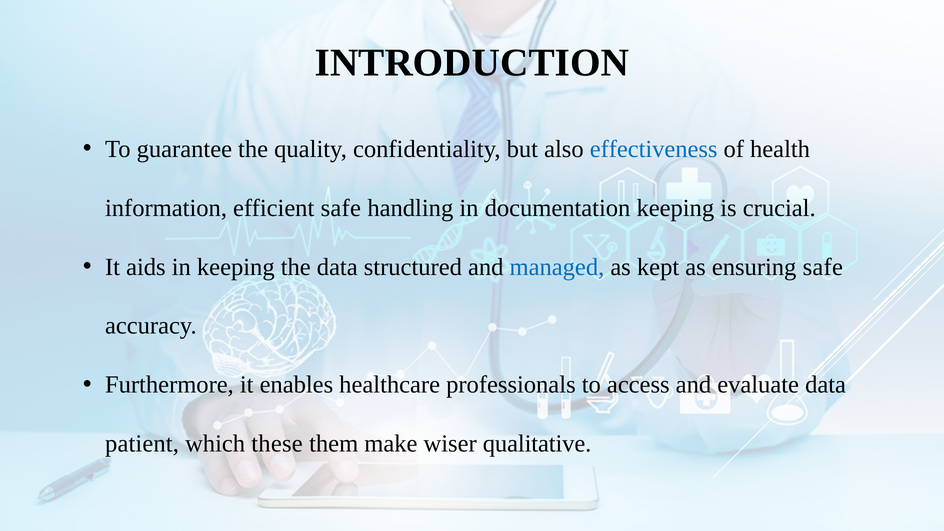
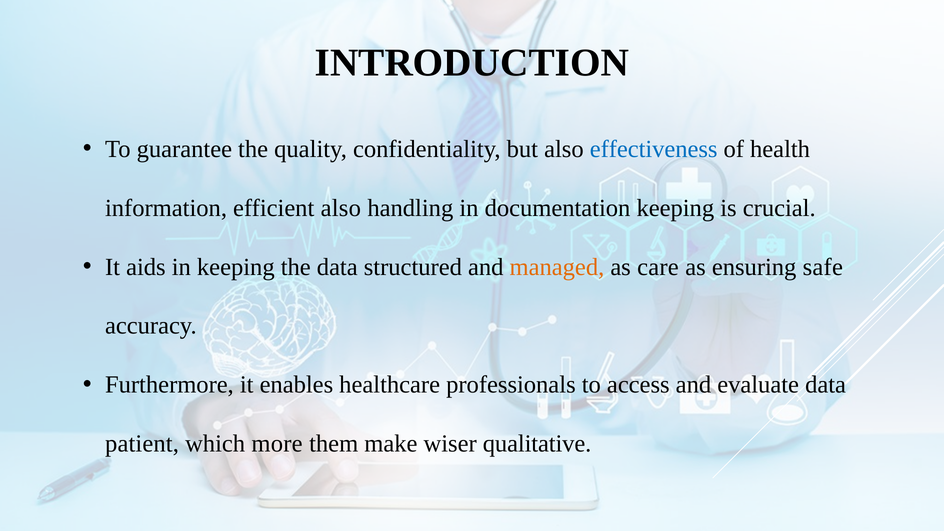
efficient safe: safe -> also
managed colour: blue -> orange
kept: kept -> care
these: these -> more
